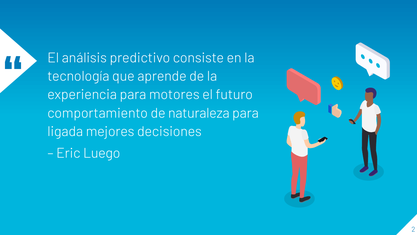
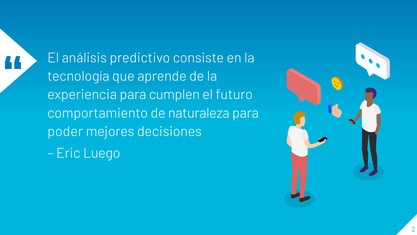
motores: motores -> cumplen
ligada: ligada -> poder
